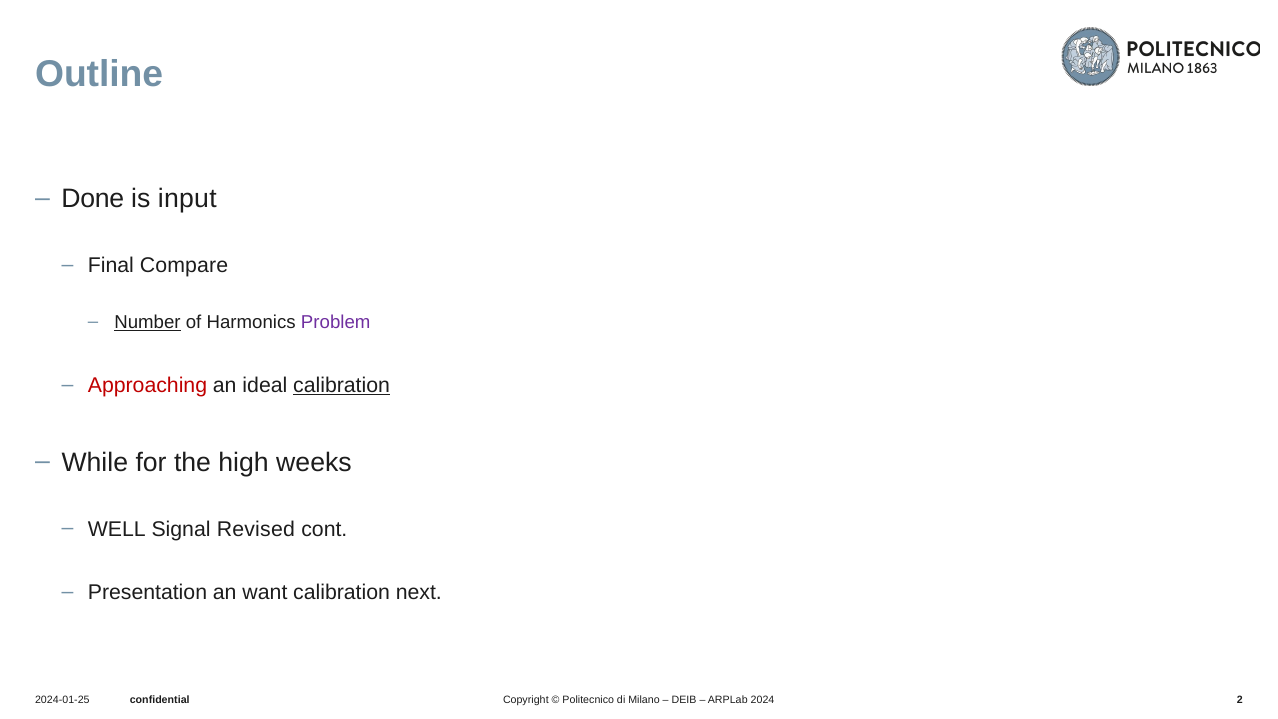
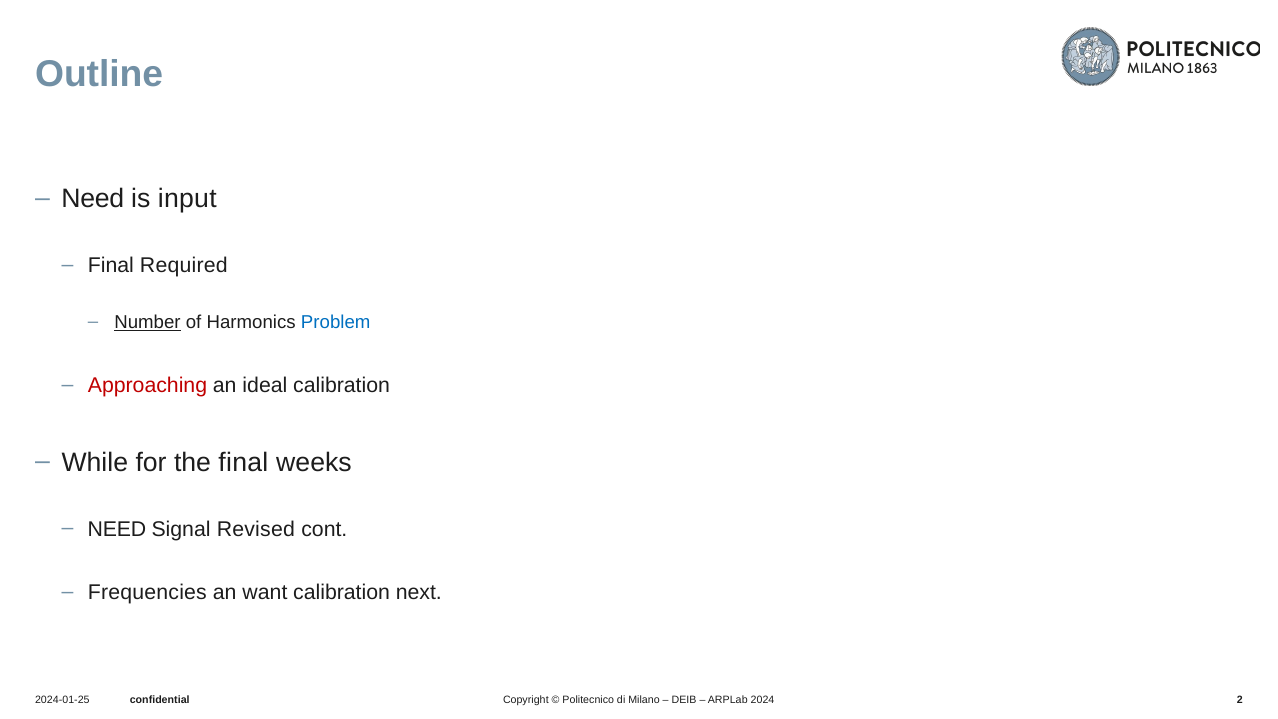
Done at (93, 199): Done -> Need
Compare: Compare -> Required
Problem colour: purple -> blue
calibration at (342, 385) underline: present -> none
the high: high -> final
WELL at (117, 529): WELL -> NEED
Presentation: Presentation -> Frequencies
